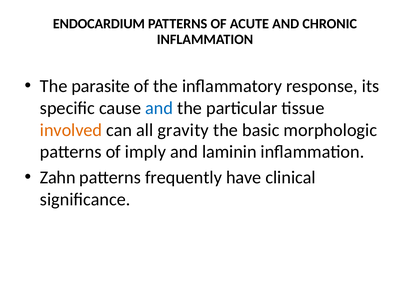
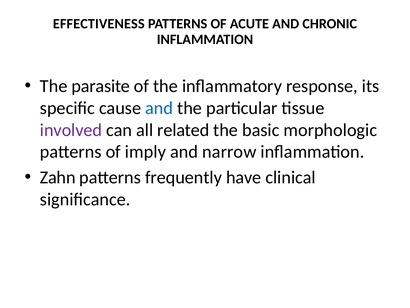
ENDOCARDIUM: ENDOCARDIUM -> EFFECTIVENESS
involved colour: orange -> purple
gravity: gravity -> related
laminin: laminin -> narrow
